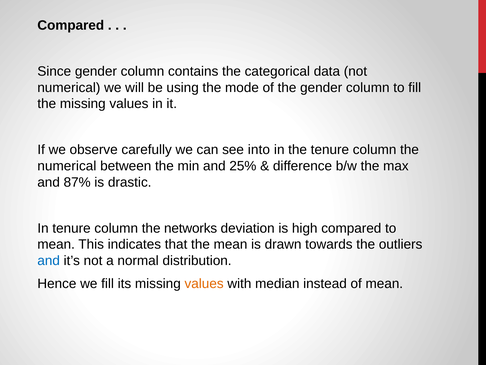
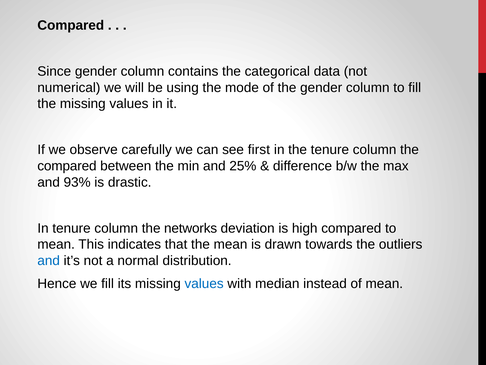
into: into -> first
numerical at (67, 166): numerical -> compared
87%: 87% -> 93%
values at (204, 283) colour: orange -> blue
